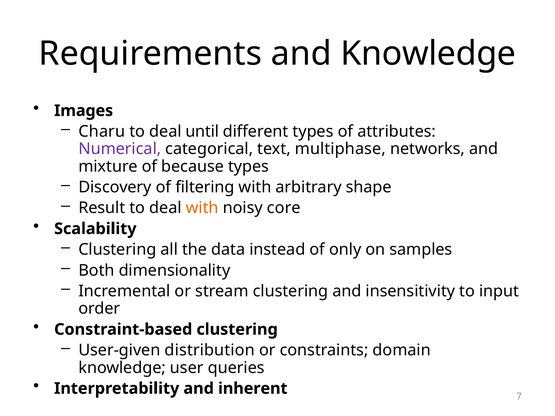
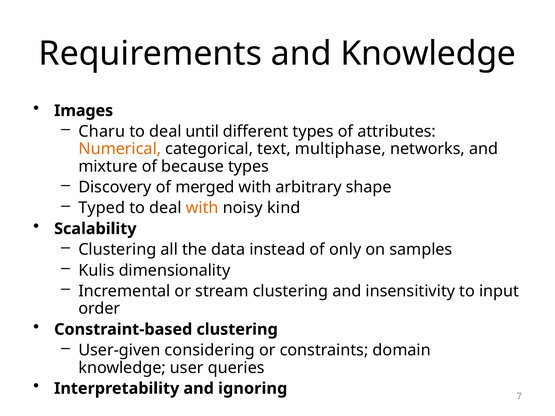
Numerical colour: purple -> orange
filtering: filtering -> merged
Result: Result -> Typed
core: core -> kind
Both: Both -> Kulis
distribution: distribution -> considering
inherent: inherent -> ignoring
